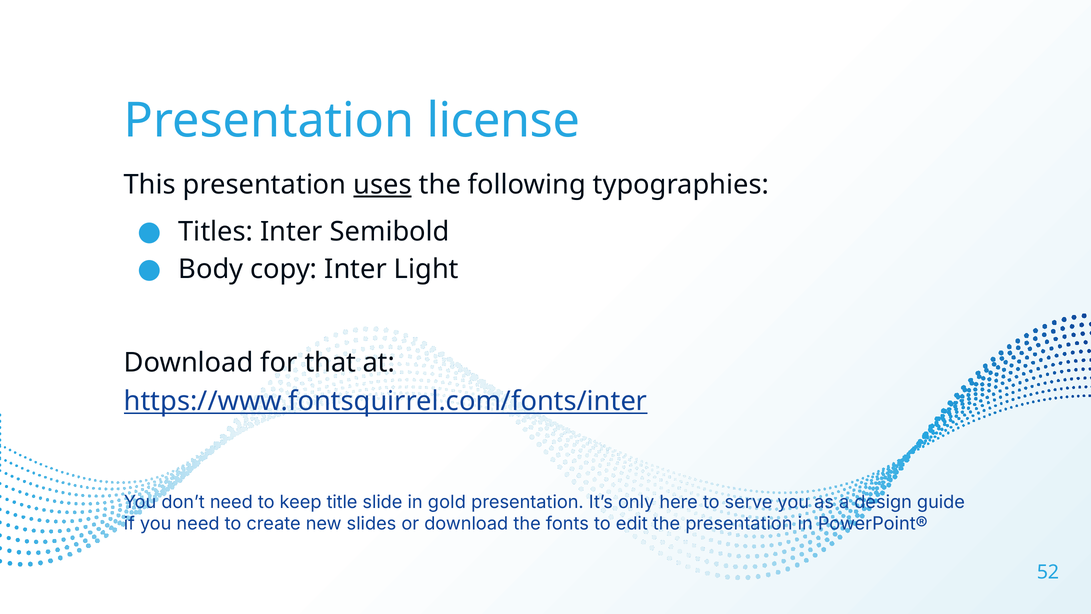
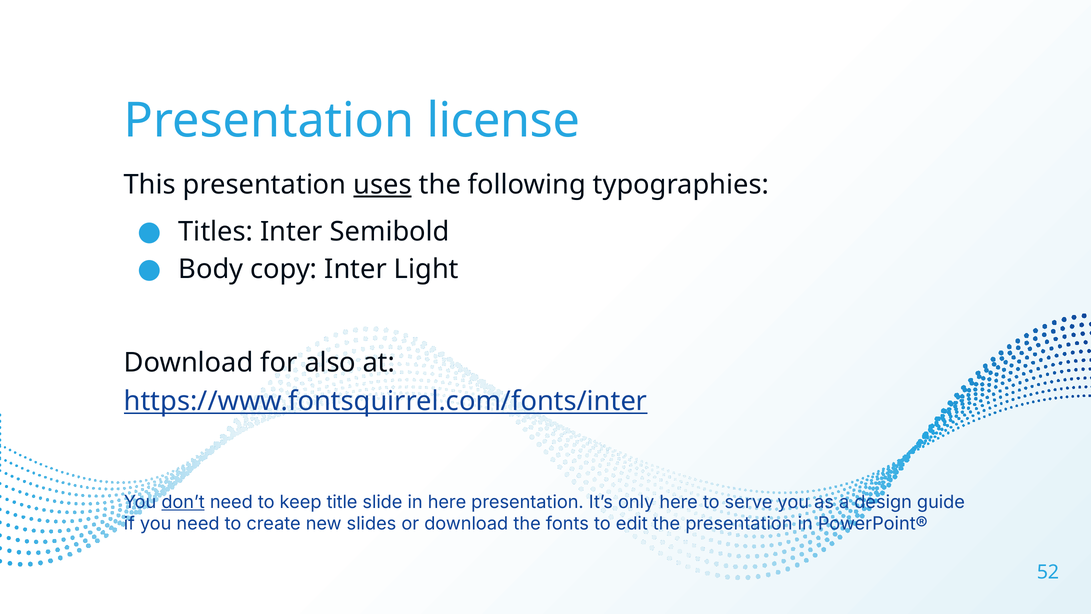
that: that -> also
don’t underline: none -> present
in gold: gold -> here
